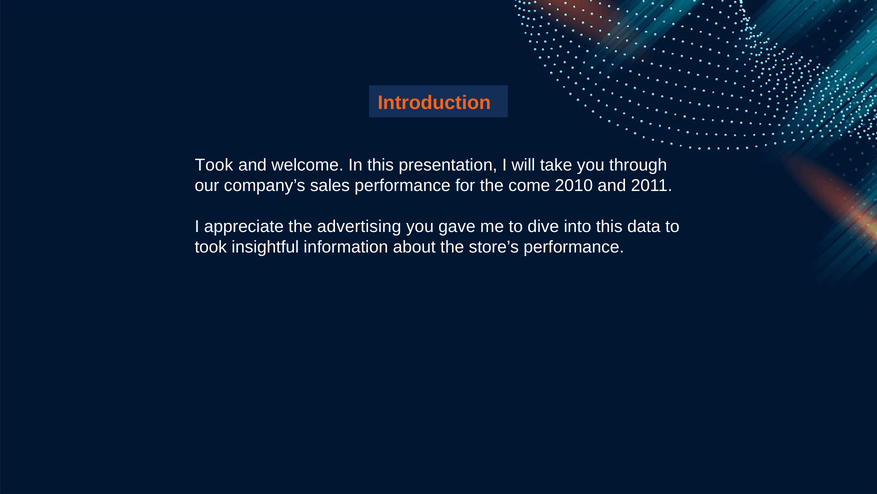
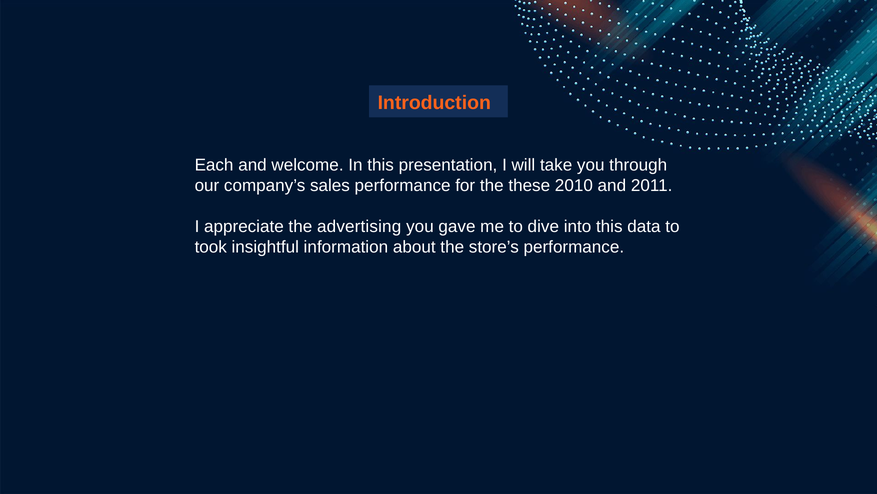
Took at (214, 165): Took -> Each
come: come -> these
